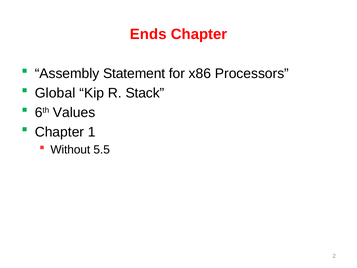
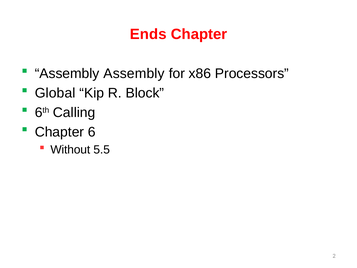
Assembly Statement: Statement -> Assembly
Stack: Stack -> Block
Values: Values -> Calling
1: 1 -> 6
